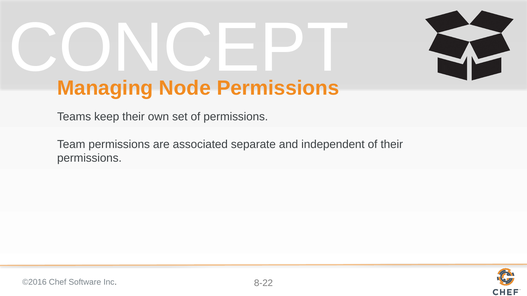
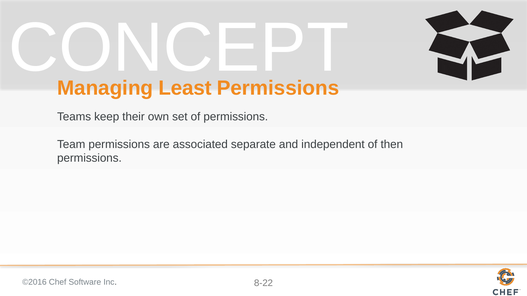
Node: Node -> Least
of their: their -> then
